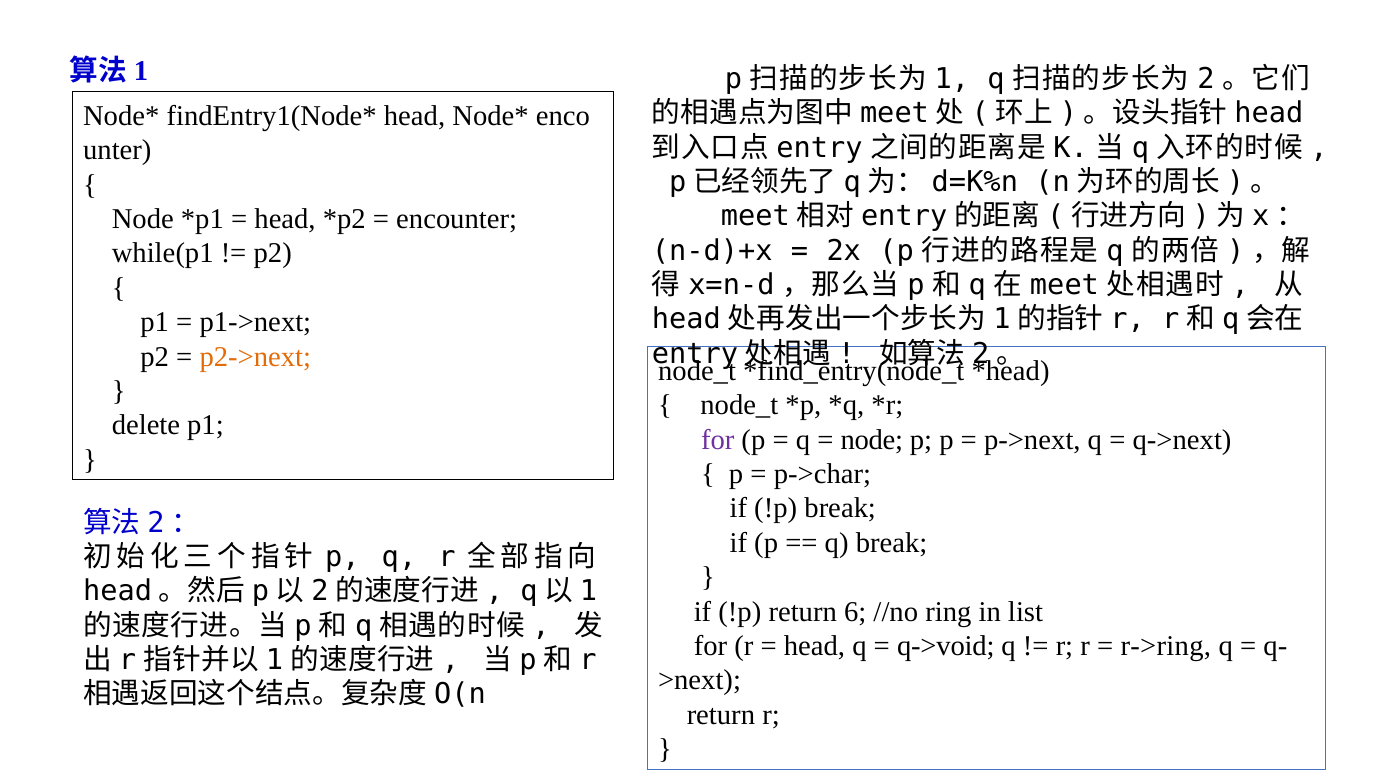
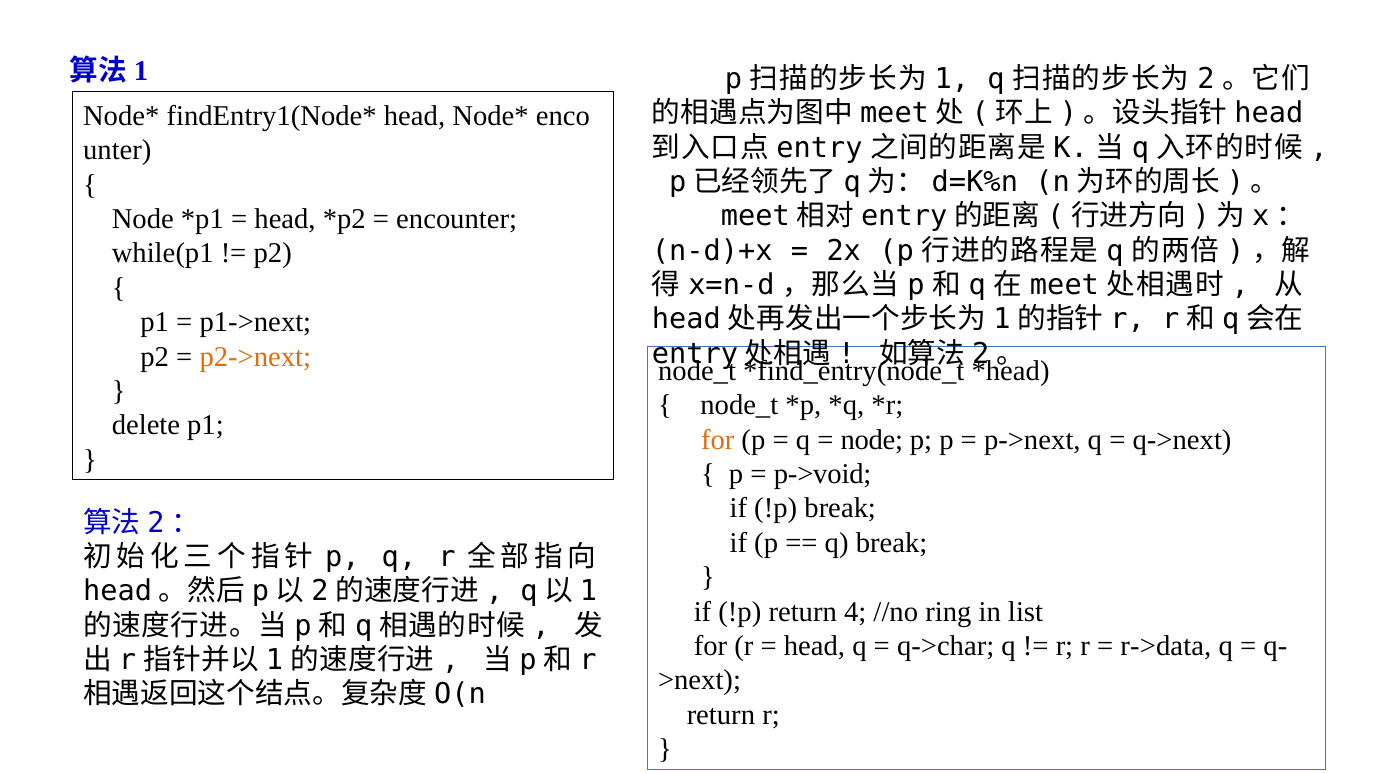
for at (718, 440) colour: purple -> orange
p->char: p->char -> p->void
6: 6 -> 4
q->void: q->void -> q->char
r->ring: r->ring -> r->data
